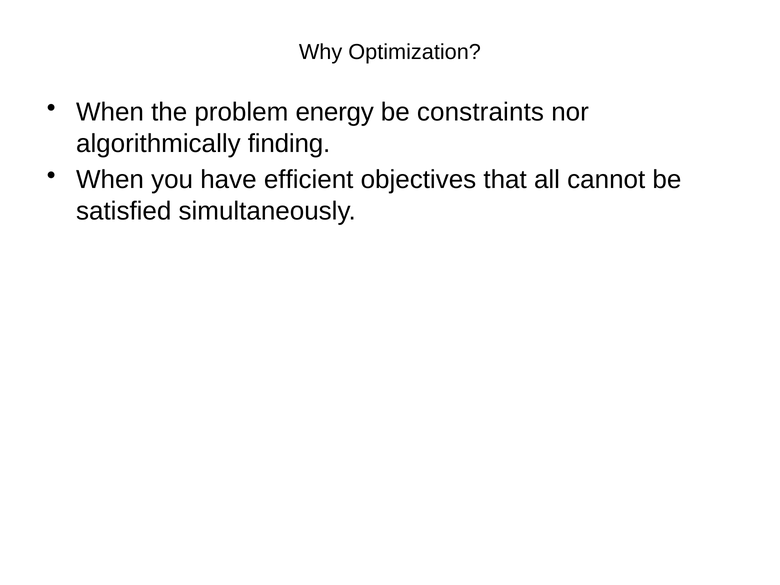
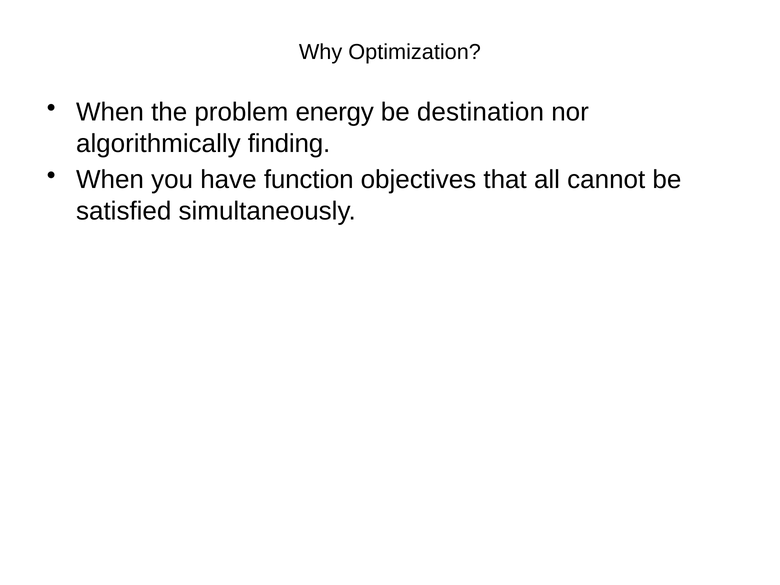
constraints: constraints -> destination
efficient: efficient -> function
